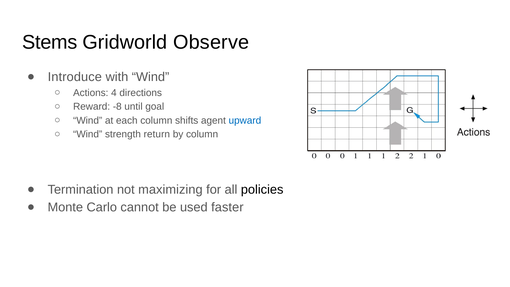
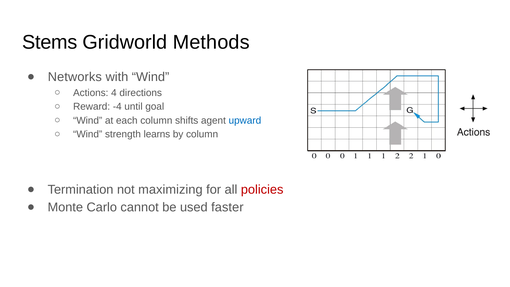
Observe: Observe -> Methods
Introduce: Introduce -> Networks
-8: -8 -> -4
return: return -> learns
policies colour: black -> red
